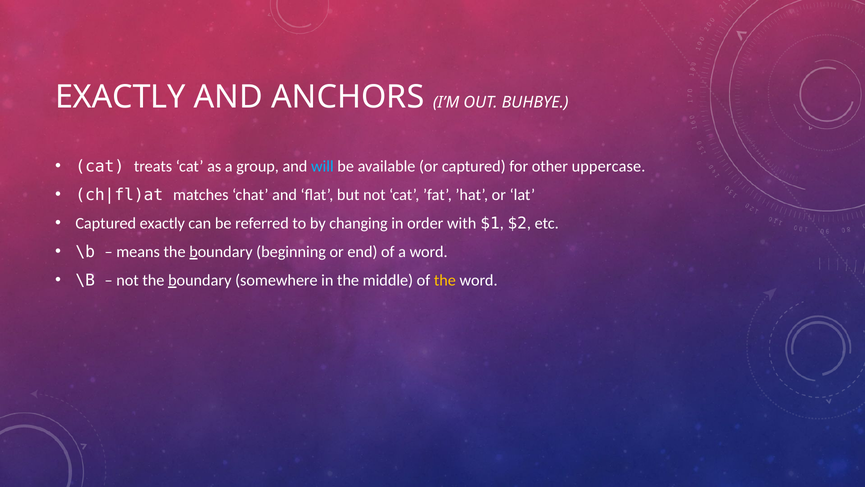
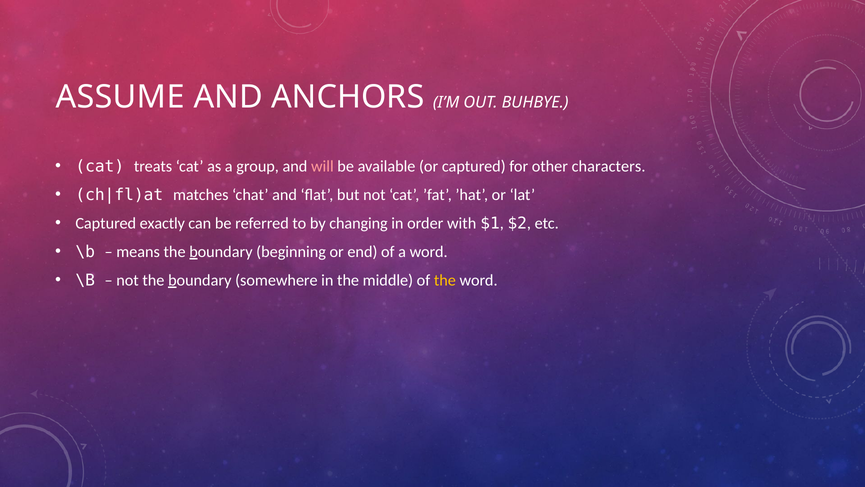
EXACTLY at (120, 97): EXACTLY -> ASSUME
will colour: light blue -> pink
uppercase: uppercase -> characters
